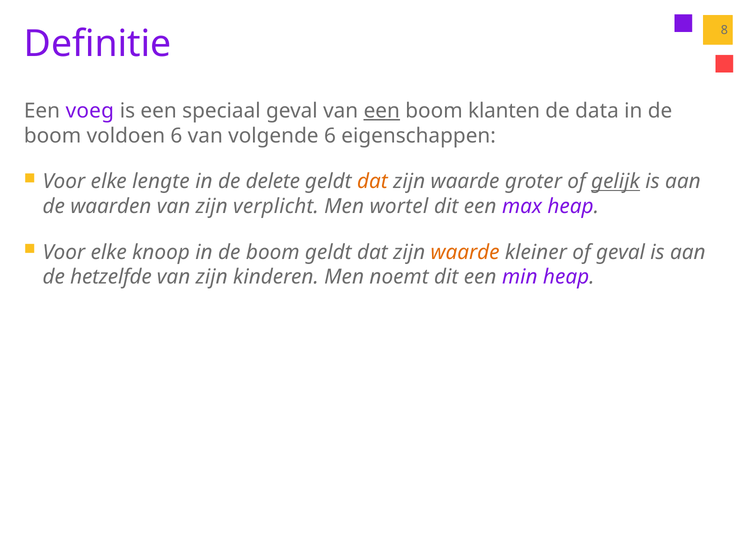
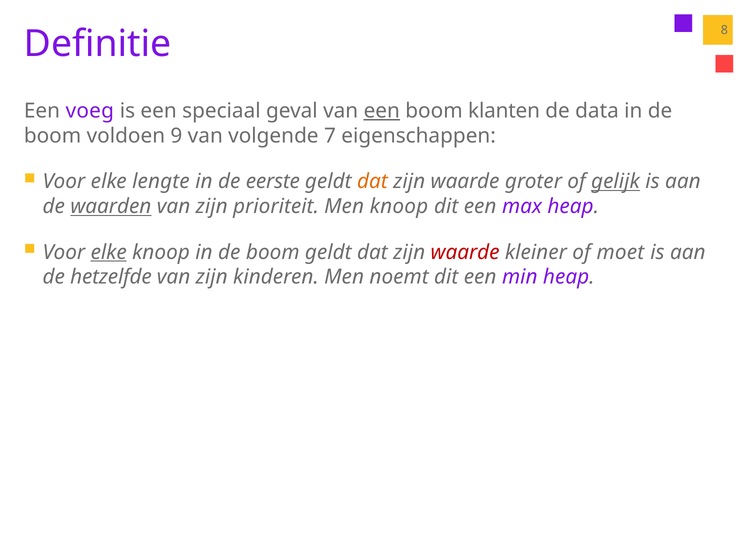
voldoen 6: 6 -> 9
volgende 6: 6 -> 7
delete: delete -> eerste
waarden underline: none -> present
verplicht: verplicht -> prioriteit
Men wortel: wortel -> knoop
elke at (109, 252) underline: none -> present
waarde at (465, 252) colour: orange -> red
of geval: geval -> moet
